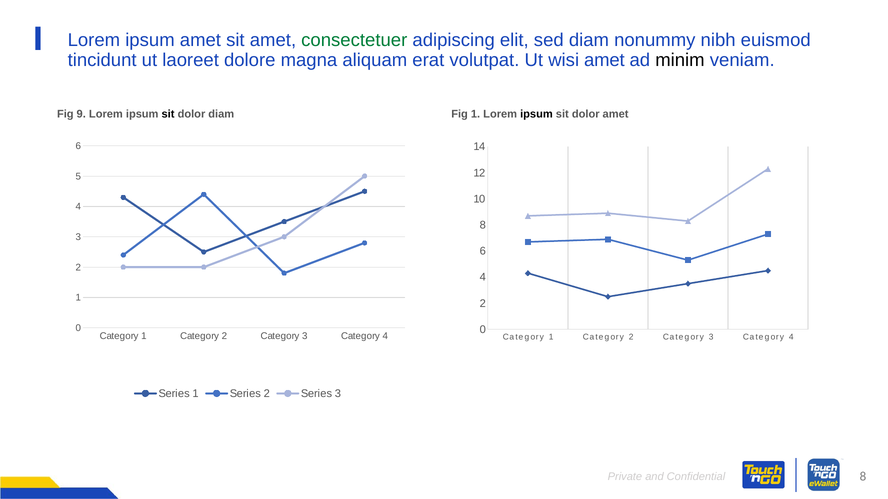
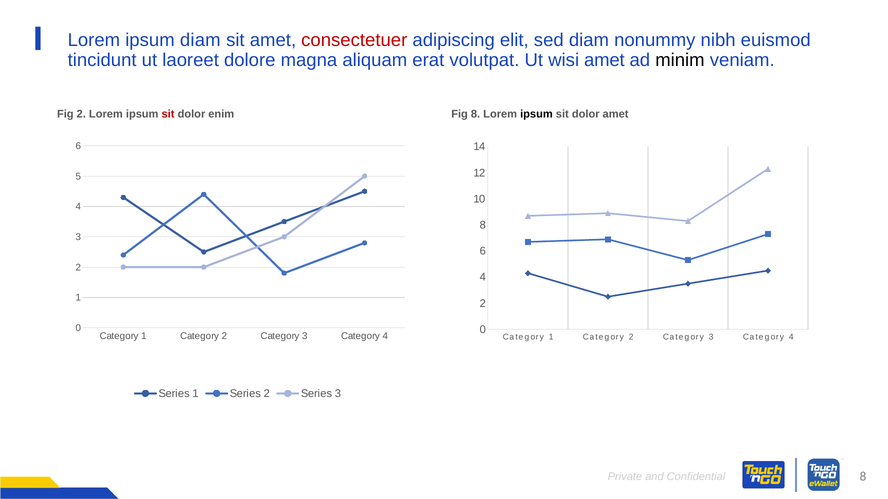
ipsum amet: amet -> diam
consectetuer colour: green -> red
Fig 9: 9 -> 2
sit at (168, 114) colour: black -> red
dolor diam: diam -> enim
Fig 1: 1 -> 8
